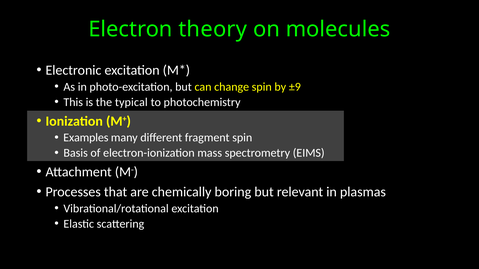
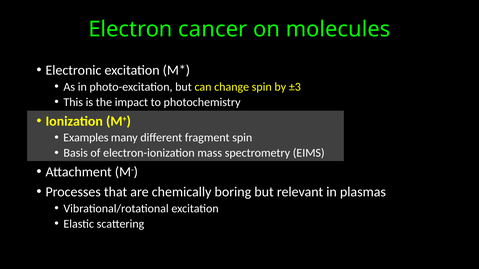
theory: theory -> cancer
±9: ±9 -> ±3
typical: typical -> impact
